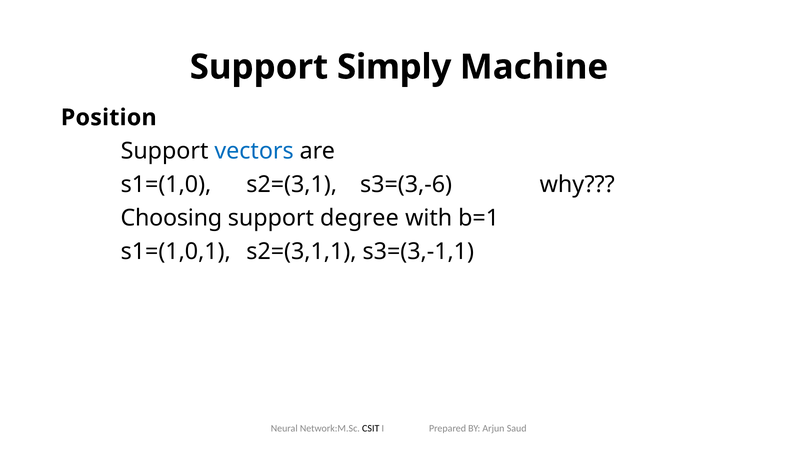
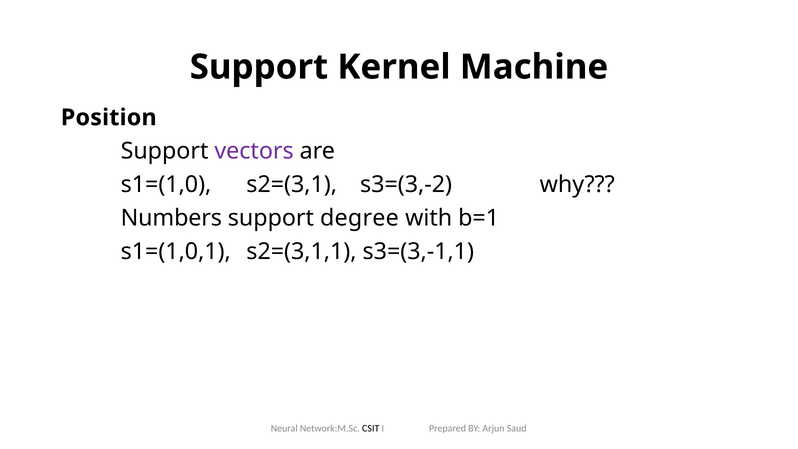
Simply: Simply -> Kernel
vectors colour: blue -> purple
s3=(3,-6: s3=(3,-6 -> s3=(3,-2
Choosing: Choosing -> Numbers
